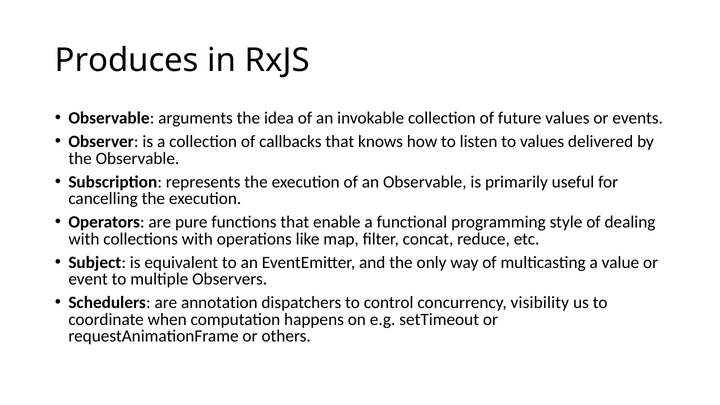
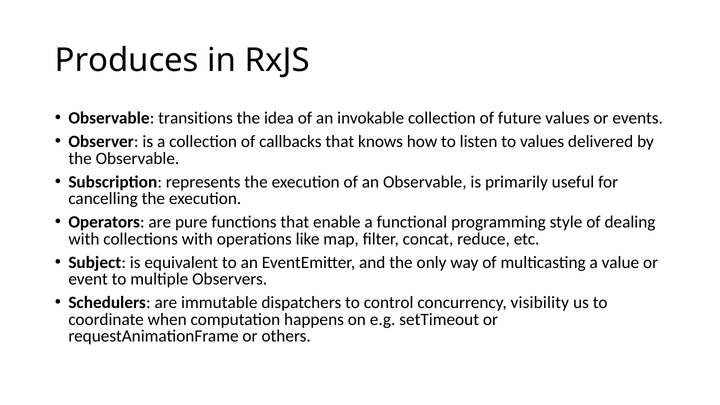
arguments: arguments -> transitions
annotation: annotation -> immutable
